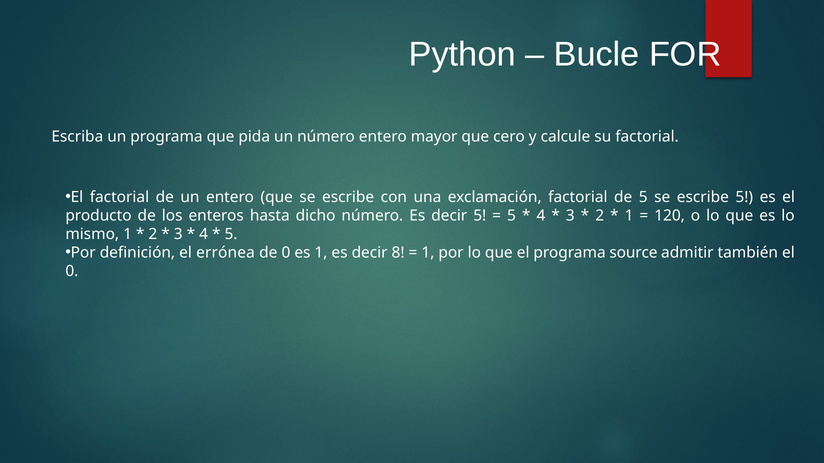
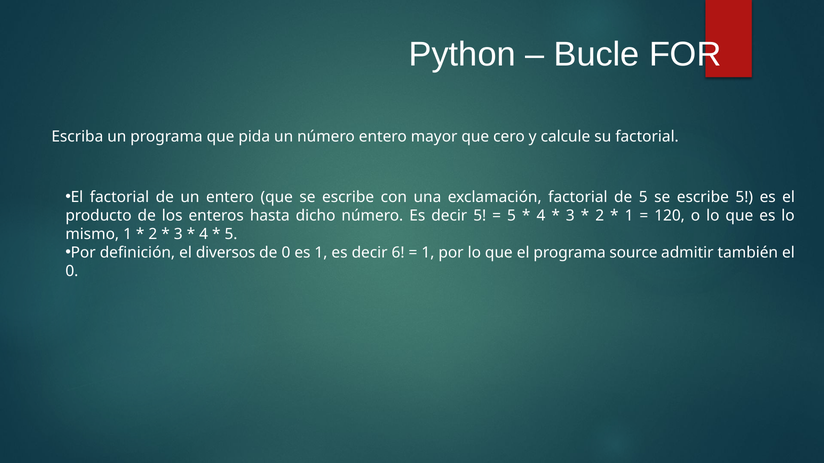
errónea: errónea -> diversos
8: 8 -> 6
